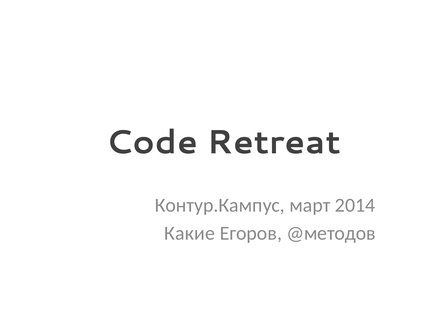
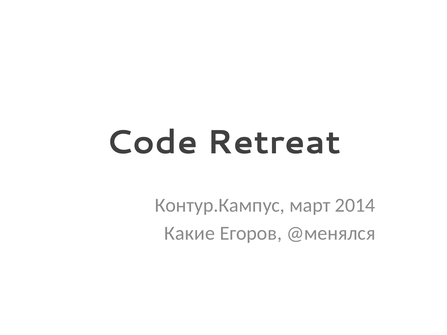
@методов: @методов -> @менялся
